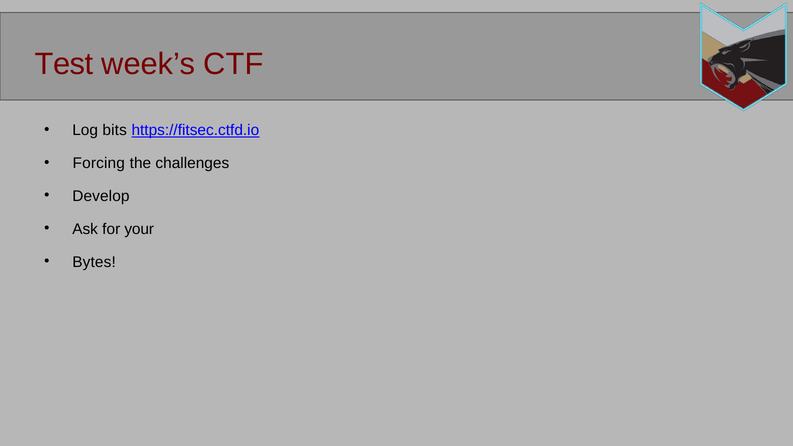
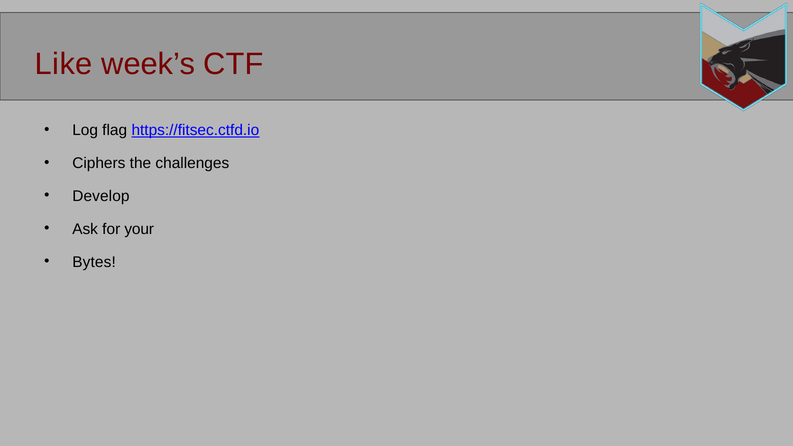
Test: Test -> Like
bits: bits -> flag
Forcing: Forcing -> Ciphers
